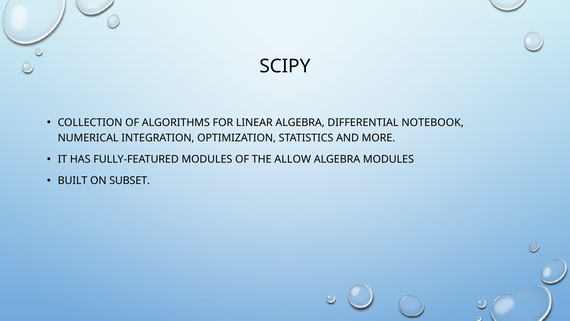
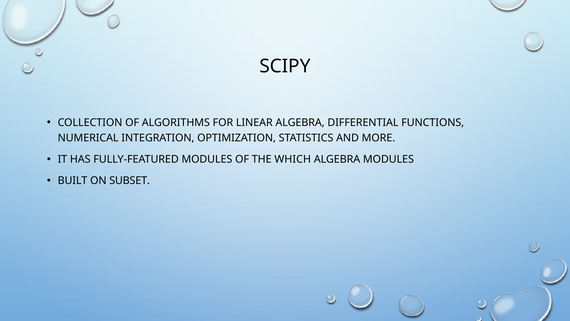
NOTEBOOK: NOTEBOOK -> FUNCTIONS
ALLOW: ALLOW -> WHICH
